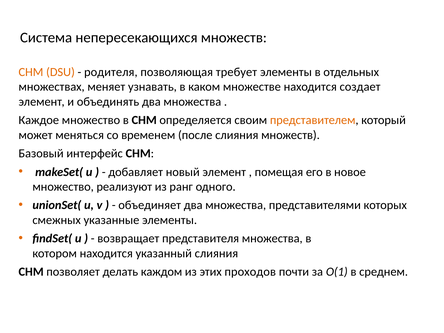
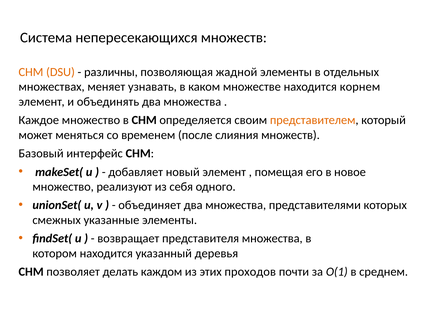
родителя: родителя -> различны
требует: требует -> жадной
создает: создает -> корнем
ранг: ранг -> себя
указанный слияния: слияния -> деревья
